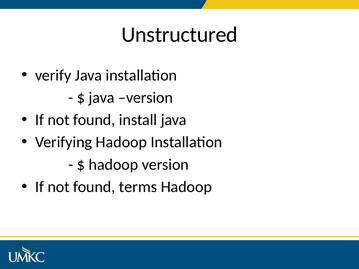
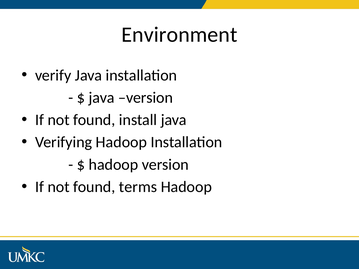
Unstructured: Unstructured -> Environment
